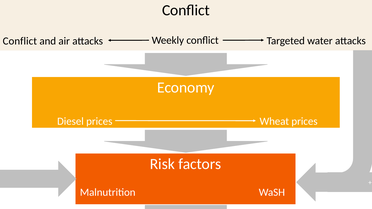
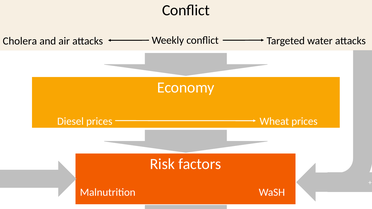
Conflict at (20, 41): Conflict -> Cholera
